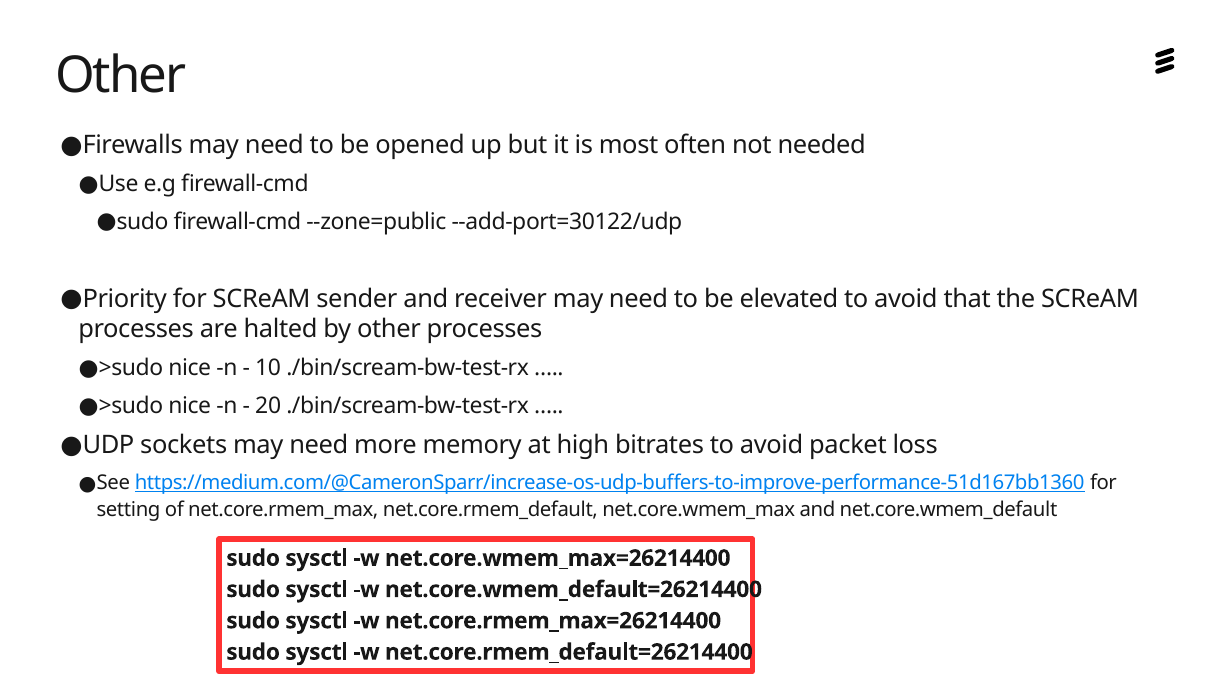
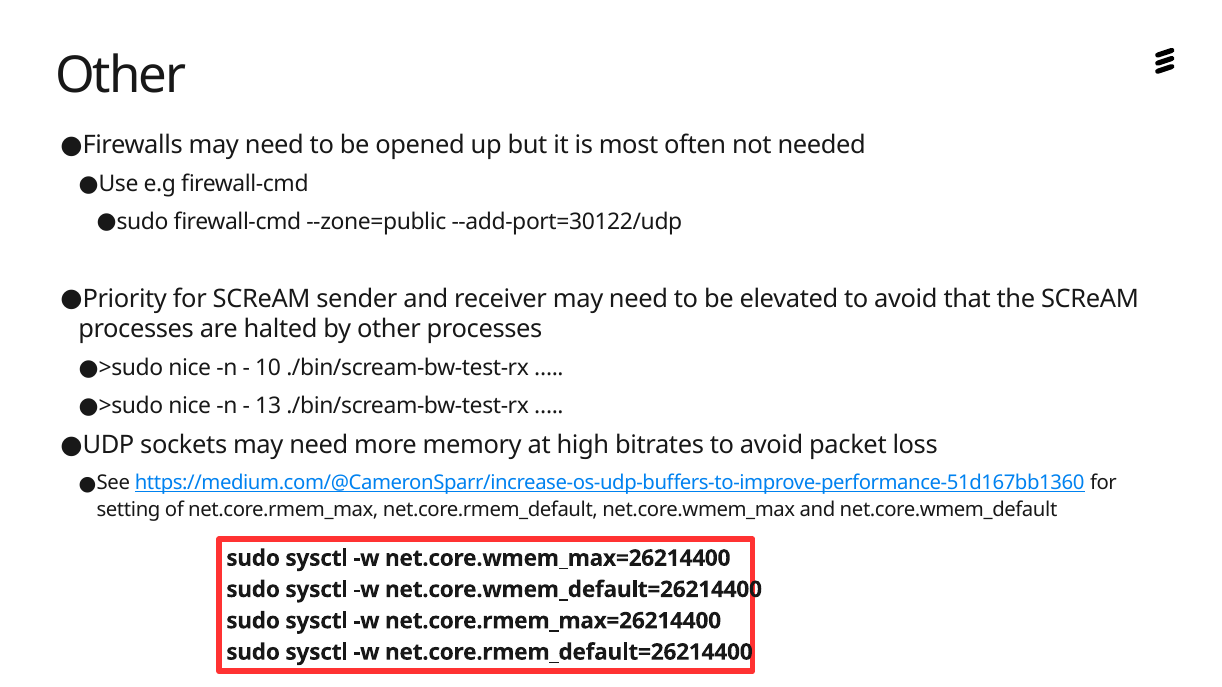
20: 20 -> 13
